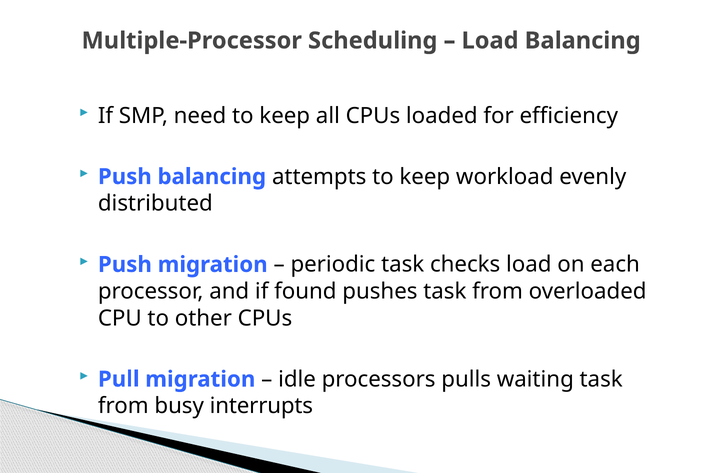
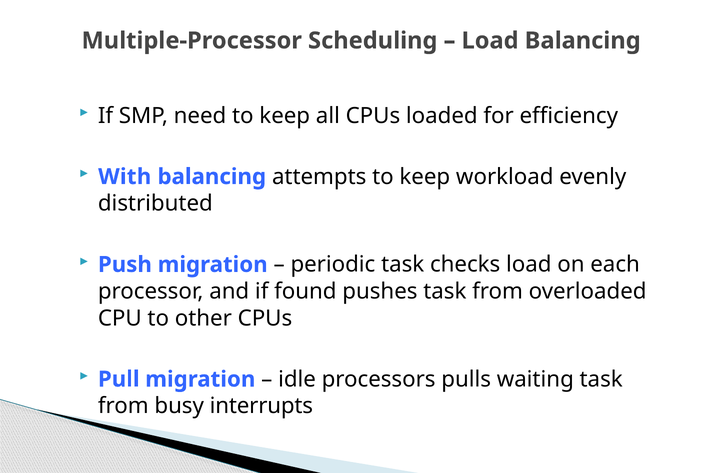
Push at (125, 177): Push -> With
